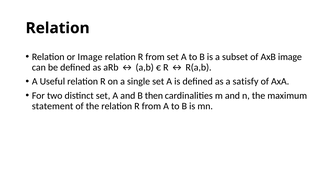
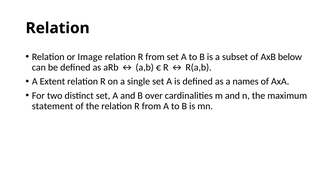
AxB image: image -> below
Useful: Useful -> Extent
satisfy: satisfy -> names
then: then -> over
